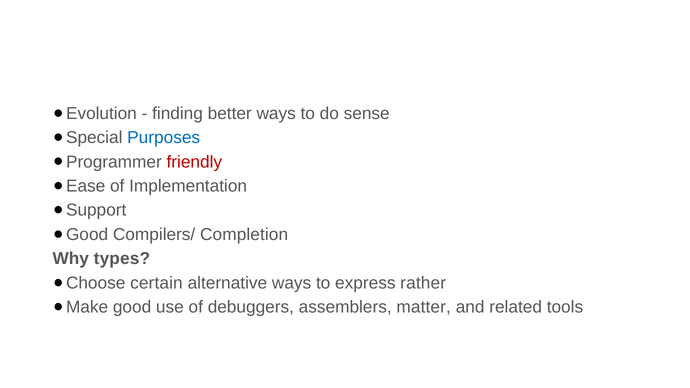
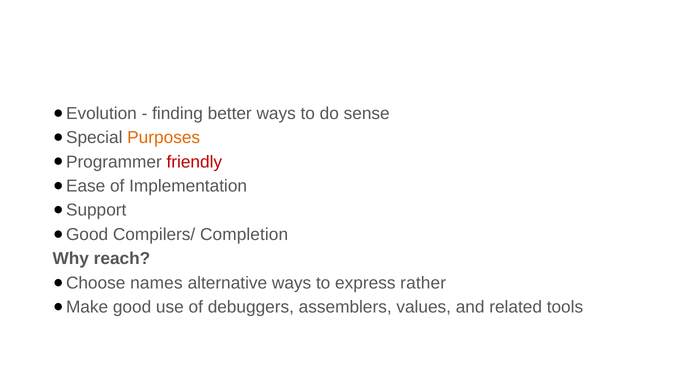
Purposes colour: blue -> orange
types: types -> reach
certain: certain -> names
matter: matter -> values
